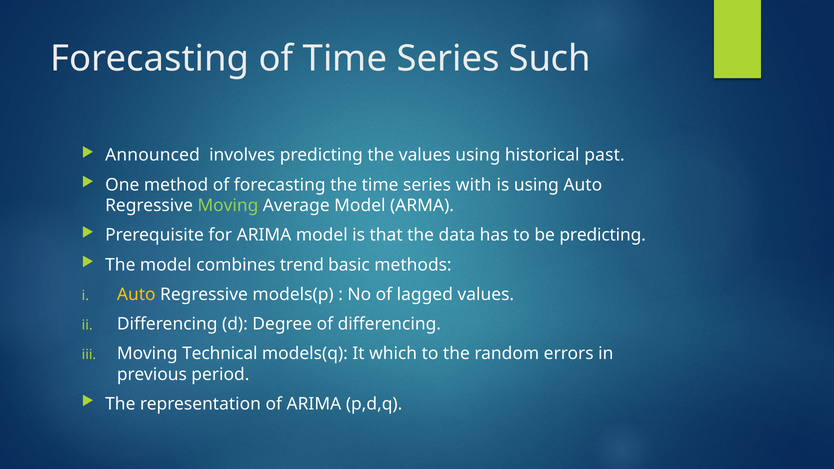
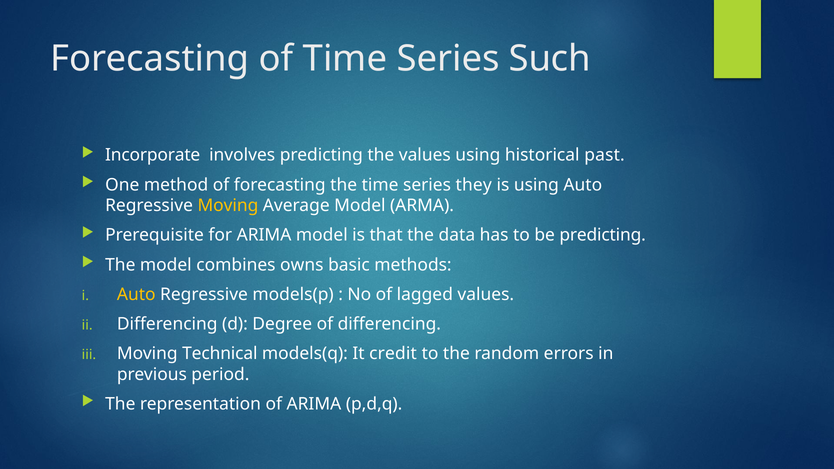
Announced: Announced -> Incorporate
with: with -> they
Moving at (228, 206) colour: light green -> yellow
trend: trend -> owns
which: which -> credit
